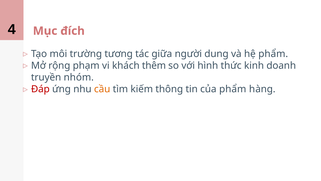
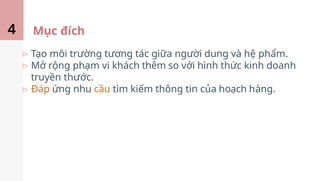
nhóm: nhóm -> thước
Đáp colour: red -> orange
của phẩm: phẩm -> hoạch
